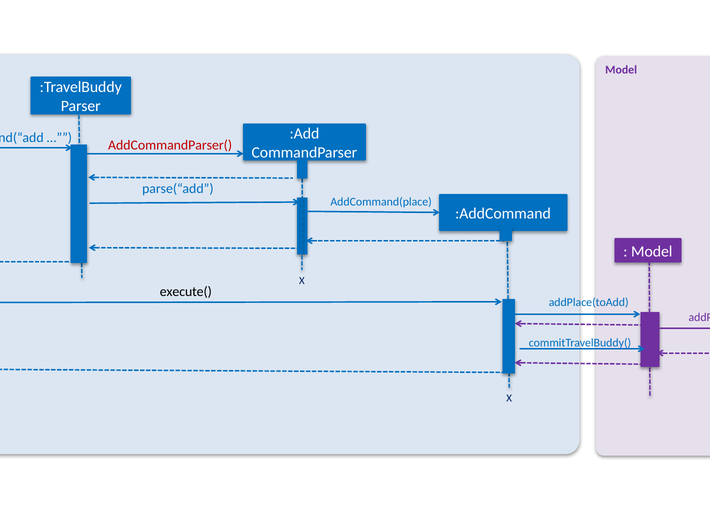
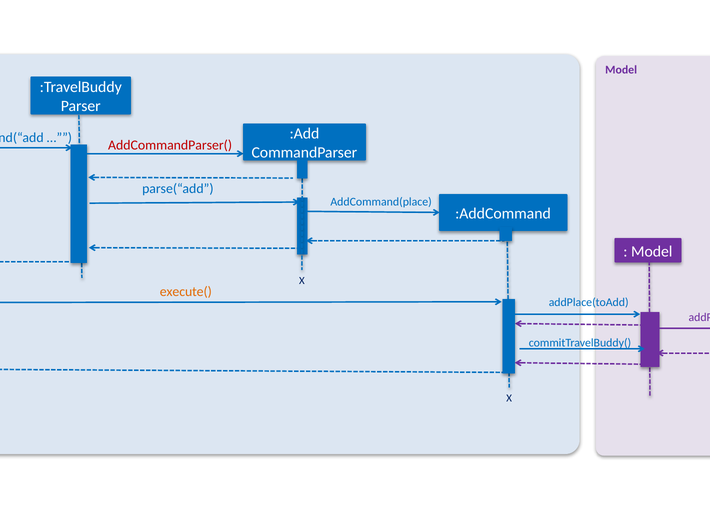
execute( colour: black -> orange
